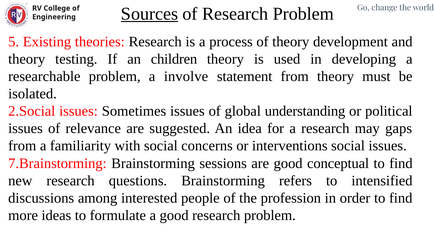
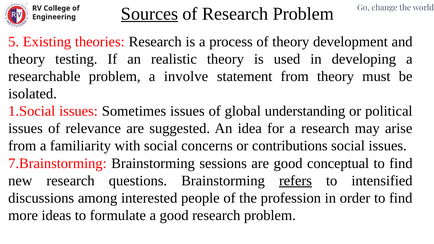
children: children -> realistic
2.Social: 2.Social -> 1.Social
gaps: gaps -> arise
interventions: interventions -> contributions
refers underline: none -> present
